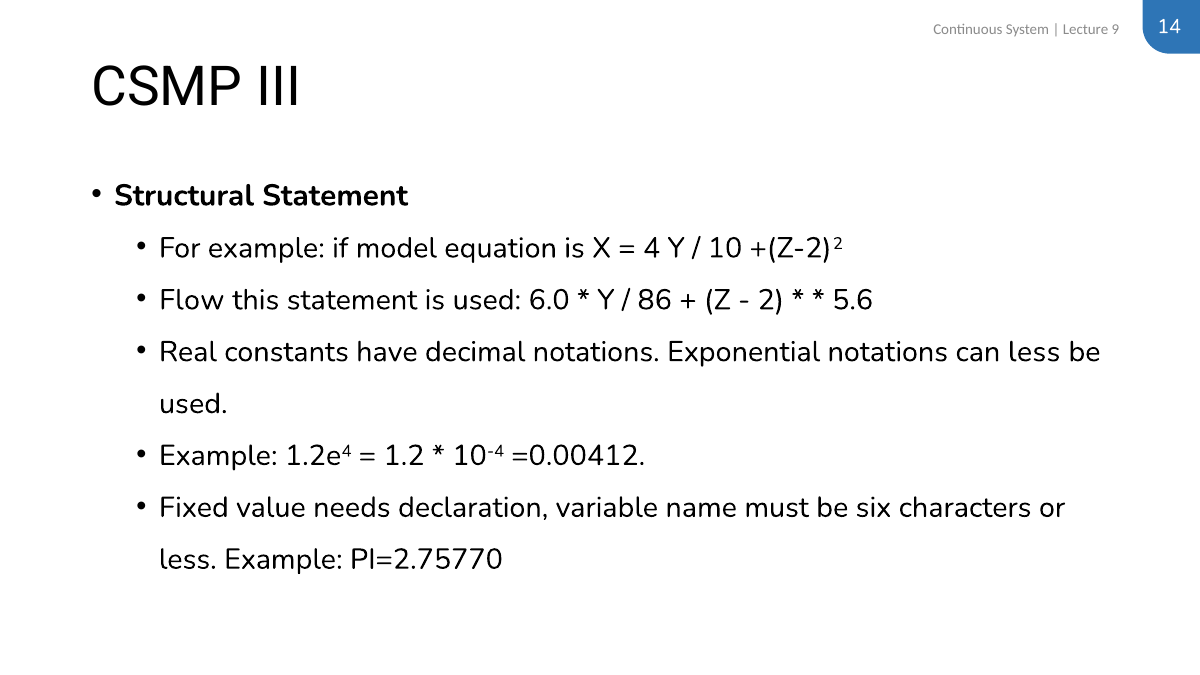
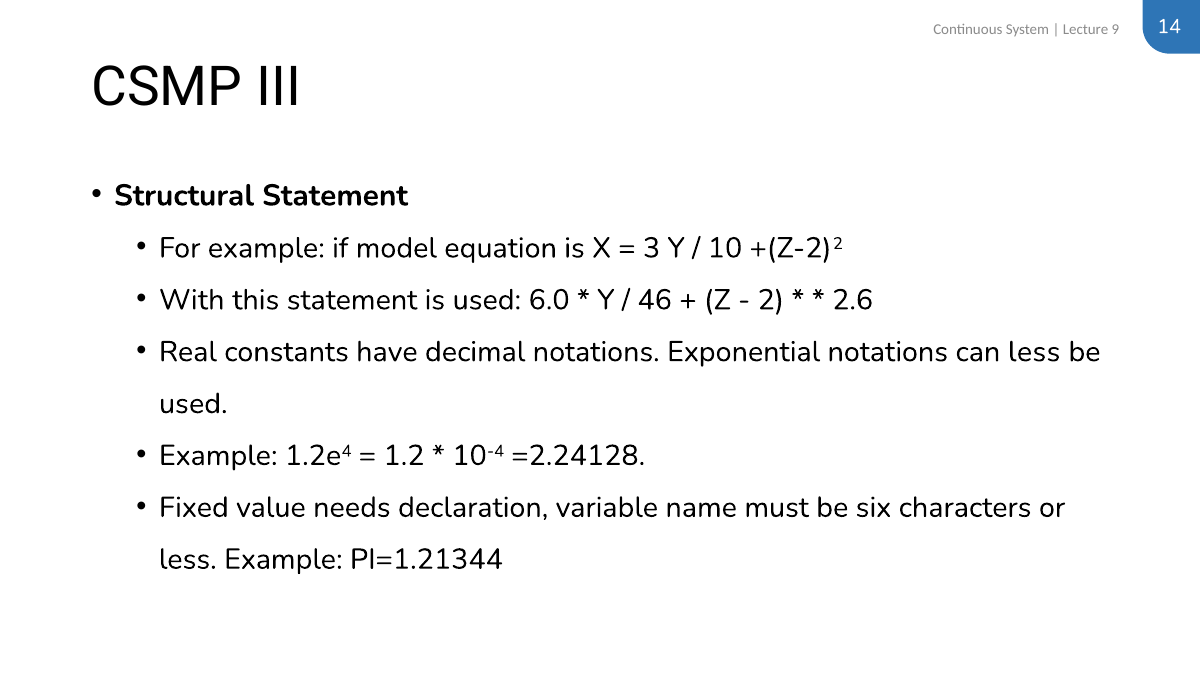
4: 4 -> 3
Flow: Flow -> With
86: 86 -> 46
5.6: 5.6 -> 2.6
=0.00412: =0.00412 -> =2.24128
PI=2.75770: PI=2.75770 -> PI=1.21344
